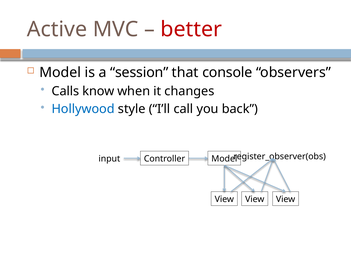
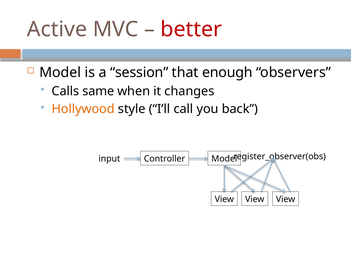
console: console -> enough
know: know -> same
Hollywood colour: blue -> orange
